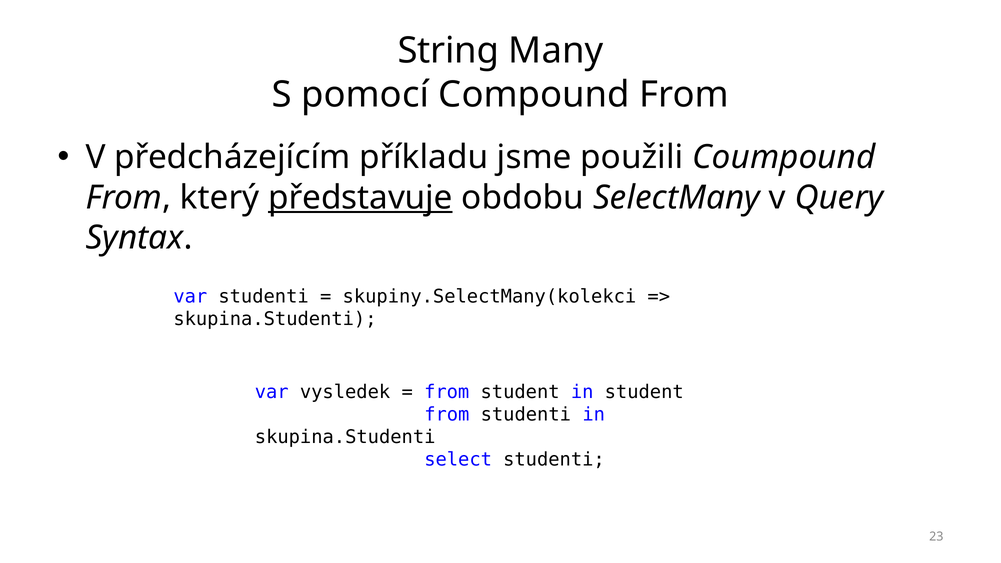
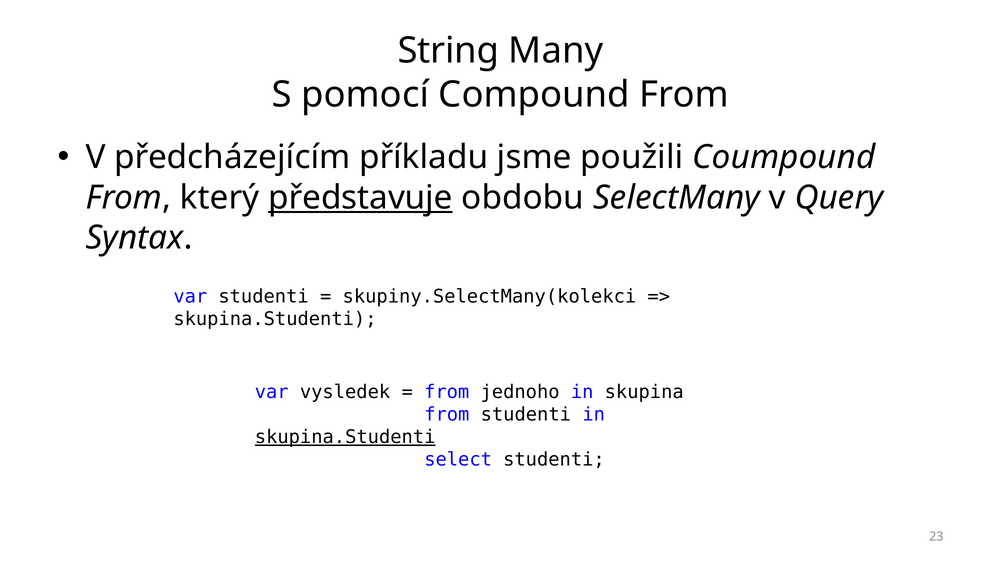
from student: student -> jednoho
in student: student -> skupina
skupina.Studenti at (345, 437) underline: none -> present
